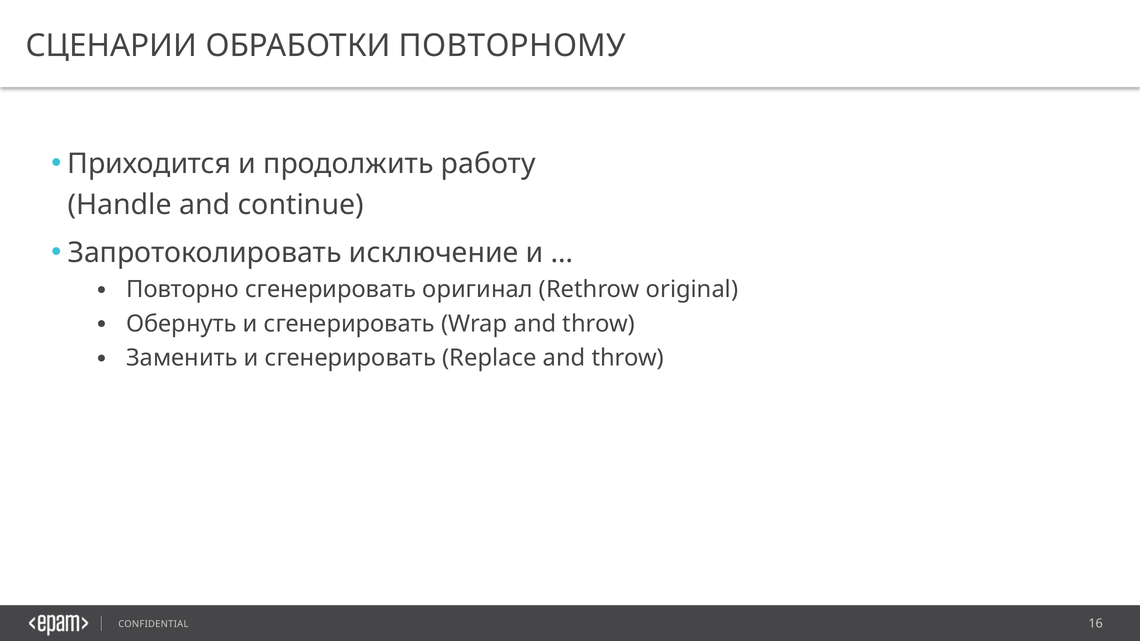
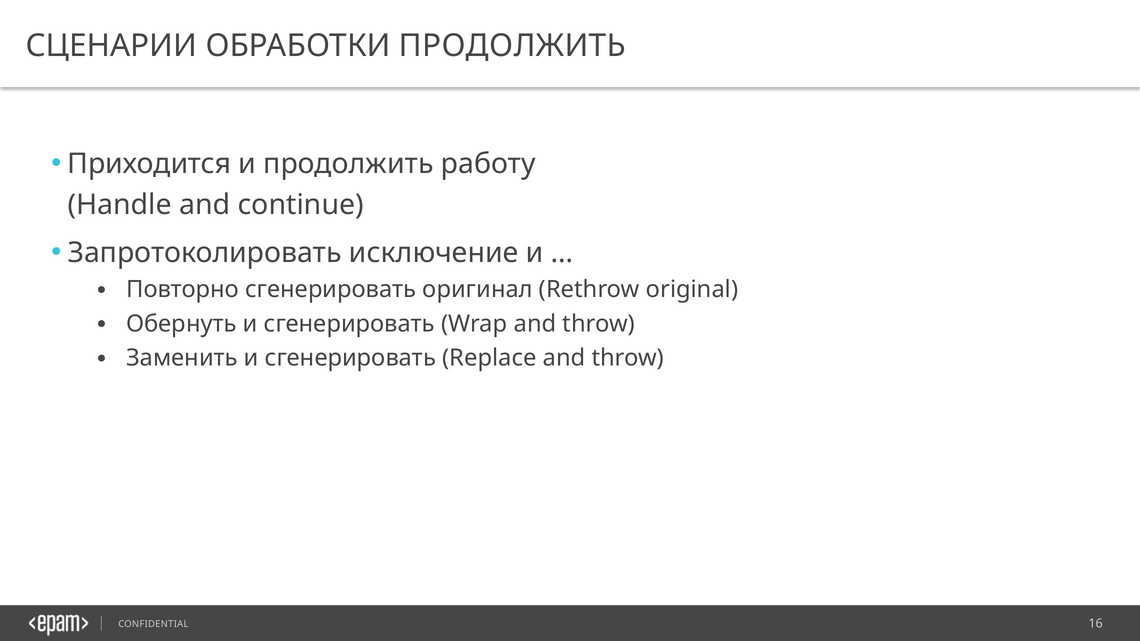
ОБРАБОТКИ ПОВТОРНОМУ: ПОВТОРНОМУ -> ПРОДОЛЖИТЬ
